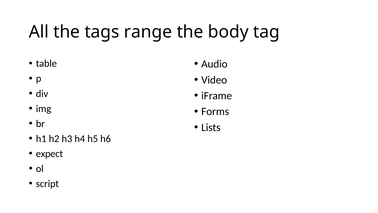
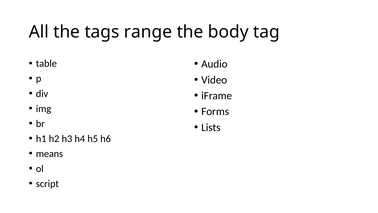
expect: expect -> means
